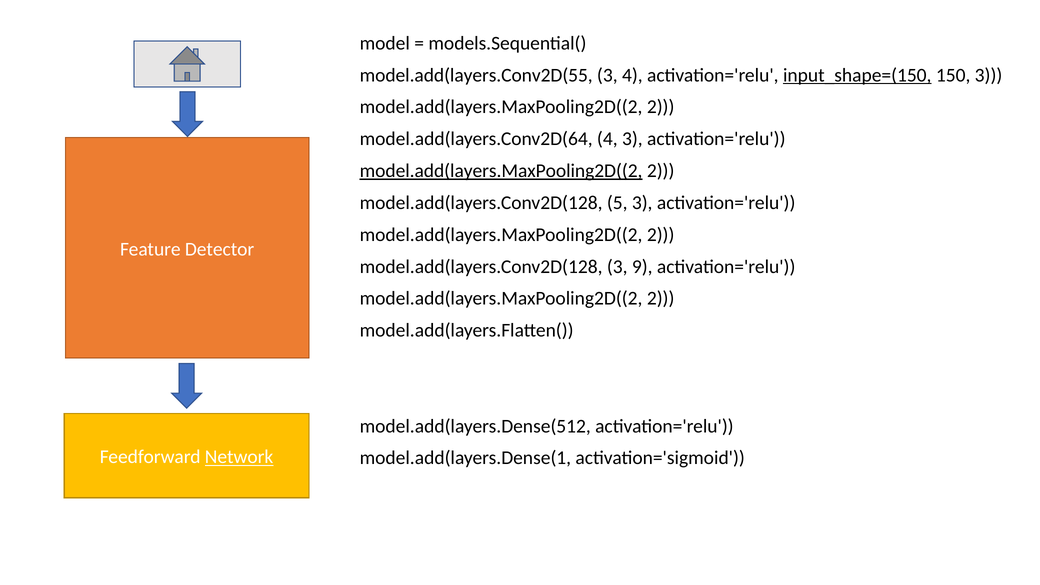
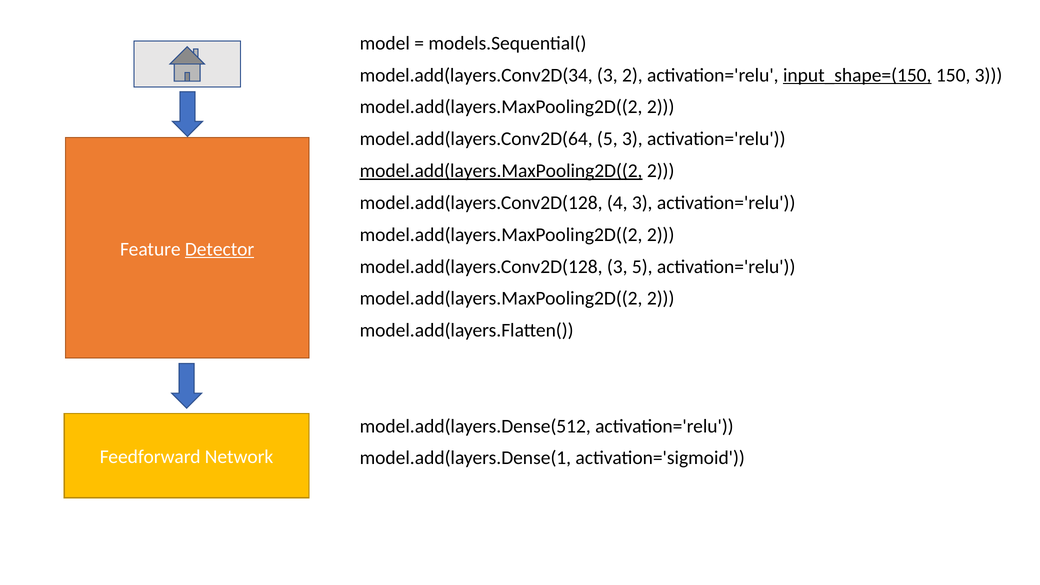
model.add(layers.Conv2D(55: model.add(layers.Conv2D(55 -> model.add(layers.Conv2D(34
3 4: 4 -> 2
model.add(layers.Conv2D(64 4: 4 -> 5
5: 5 -> 4
Detector underline: none -> present
3 9: 9 -> 5
Network underline: present -> none
